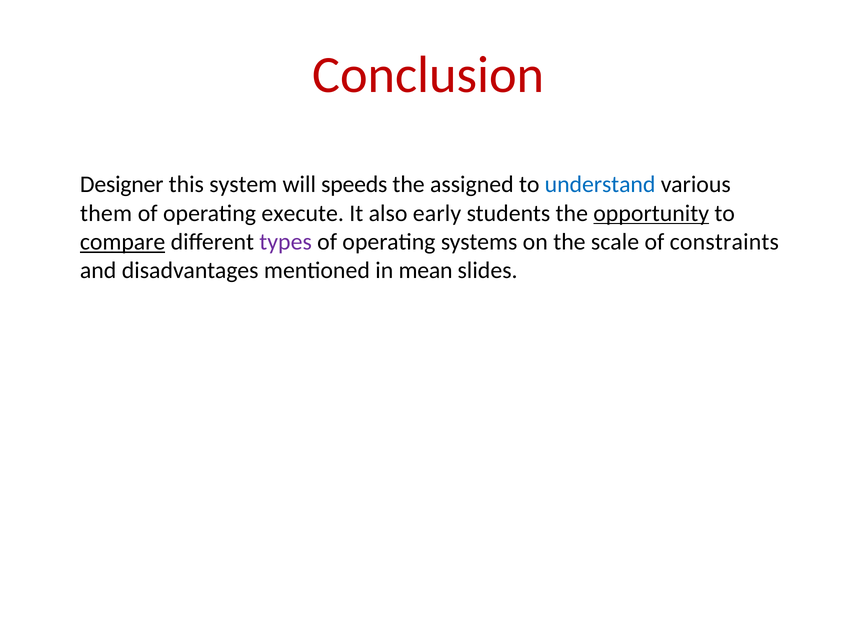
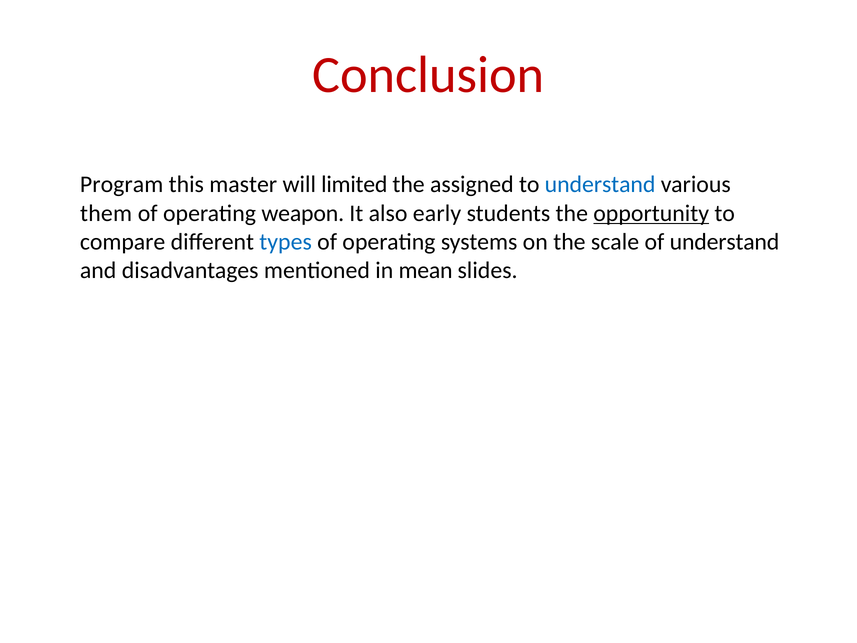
Designer: Designer -> Program
system: system -> master
speeds: speeds -> limited
execute: execute -> weapon
compare underline: present -> none
types colour: purple -> blue
of constraints: constraints -> understand
